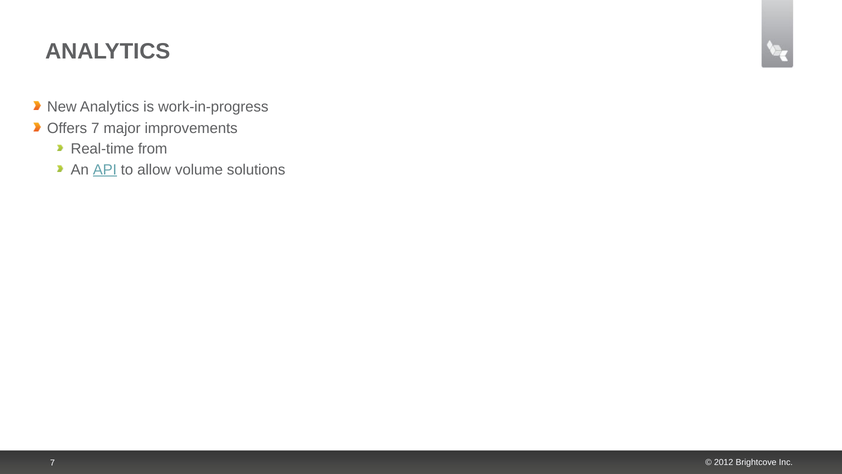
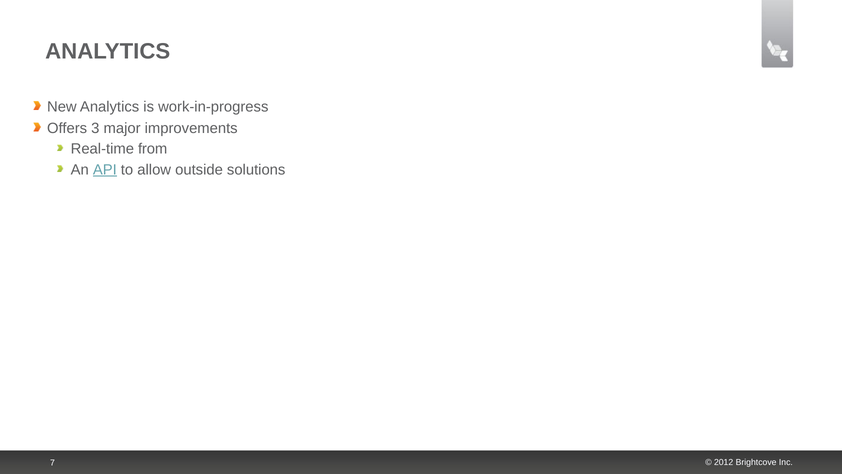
Offers 7: 7 -> 3
volume: volume -> outside
